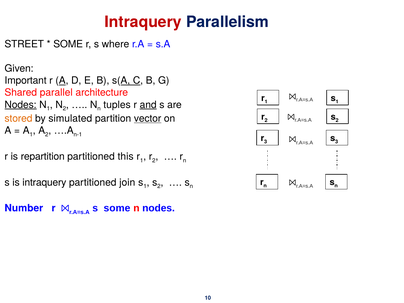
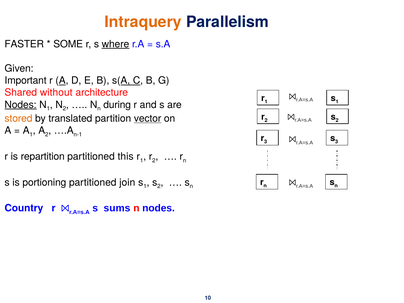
Intraquery at (143, 22) colour: red -> orange
STREET: STREET -> FASTER
where underline: none -> present
parallel: parallel -> without
tuples: tuples -> during
and underline: present -> none
simulated: simulated -> translated
is intraquery: intraquery -> portioning
Number: Number -> Country
s some: some -> sums
